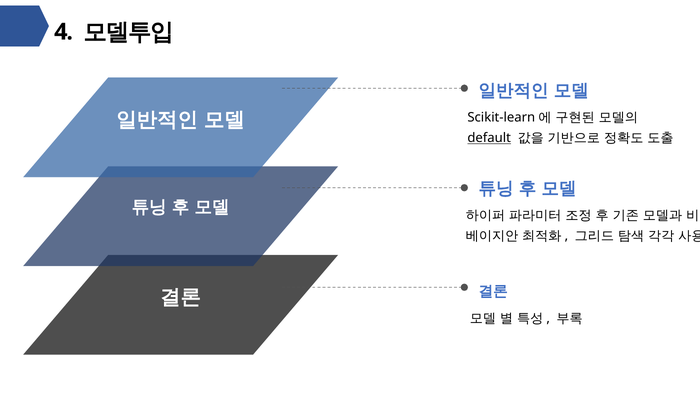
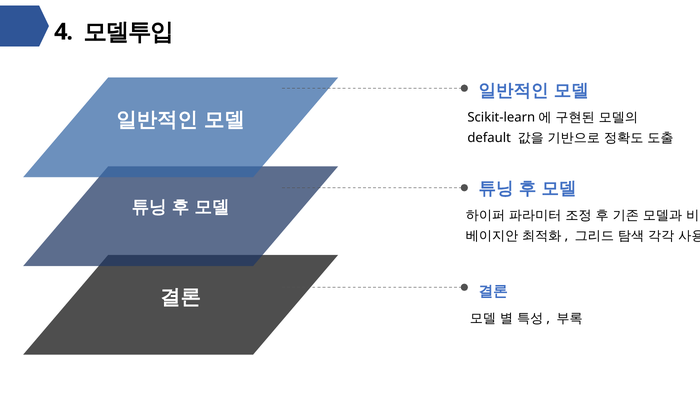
default underline: present -> none
